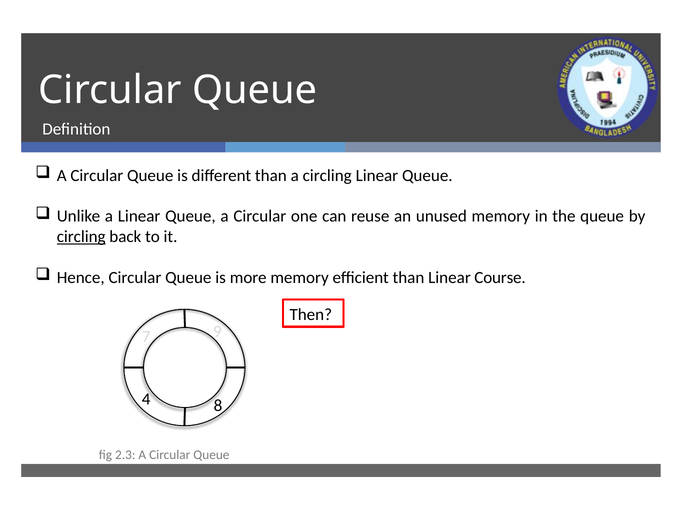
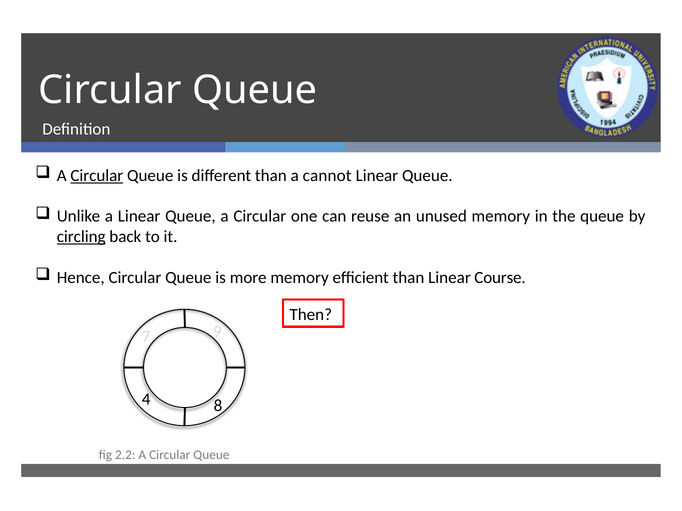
Circular at (97, 176) underline: none -> present
a circling: circling -> cannot
2.3: 2.3 -> 2.2
